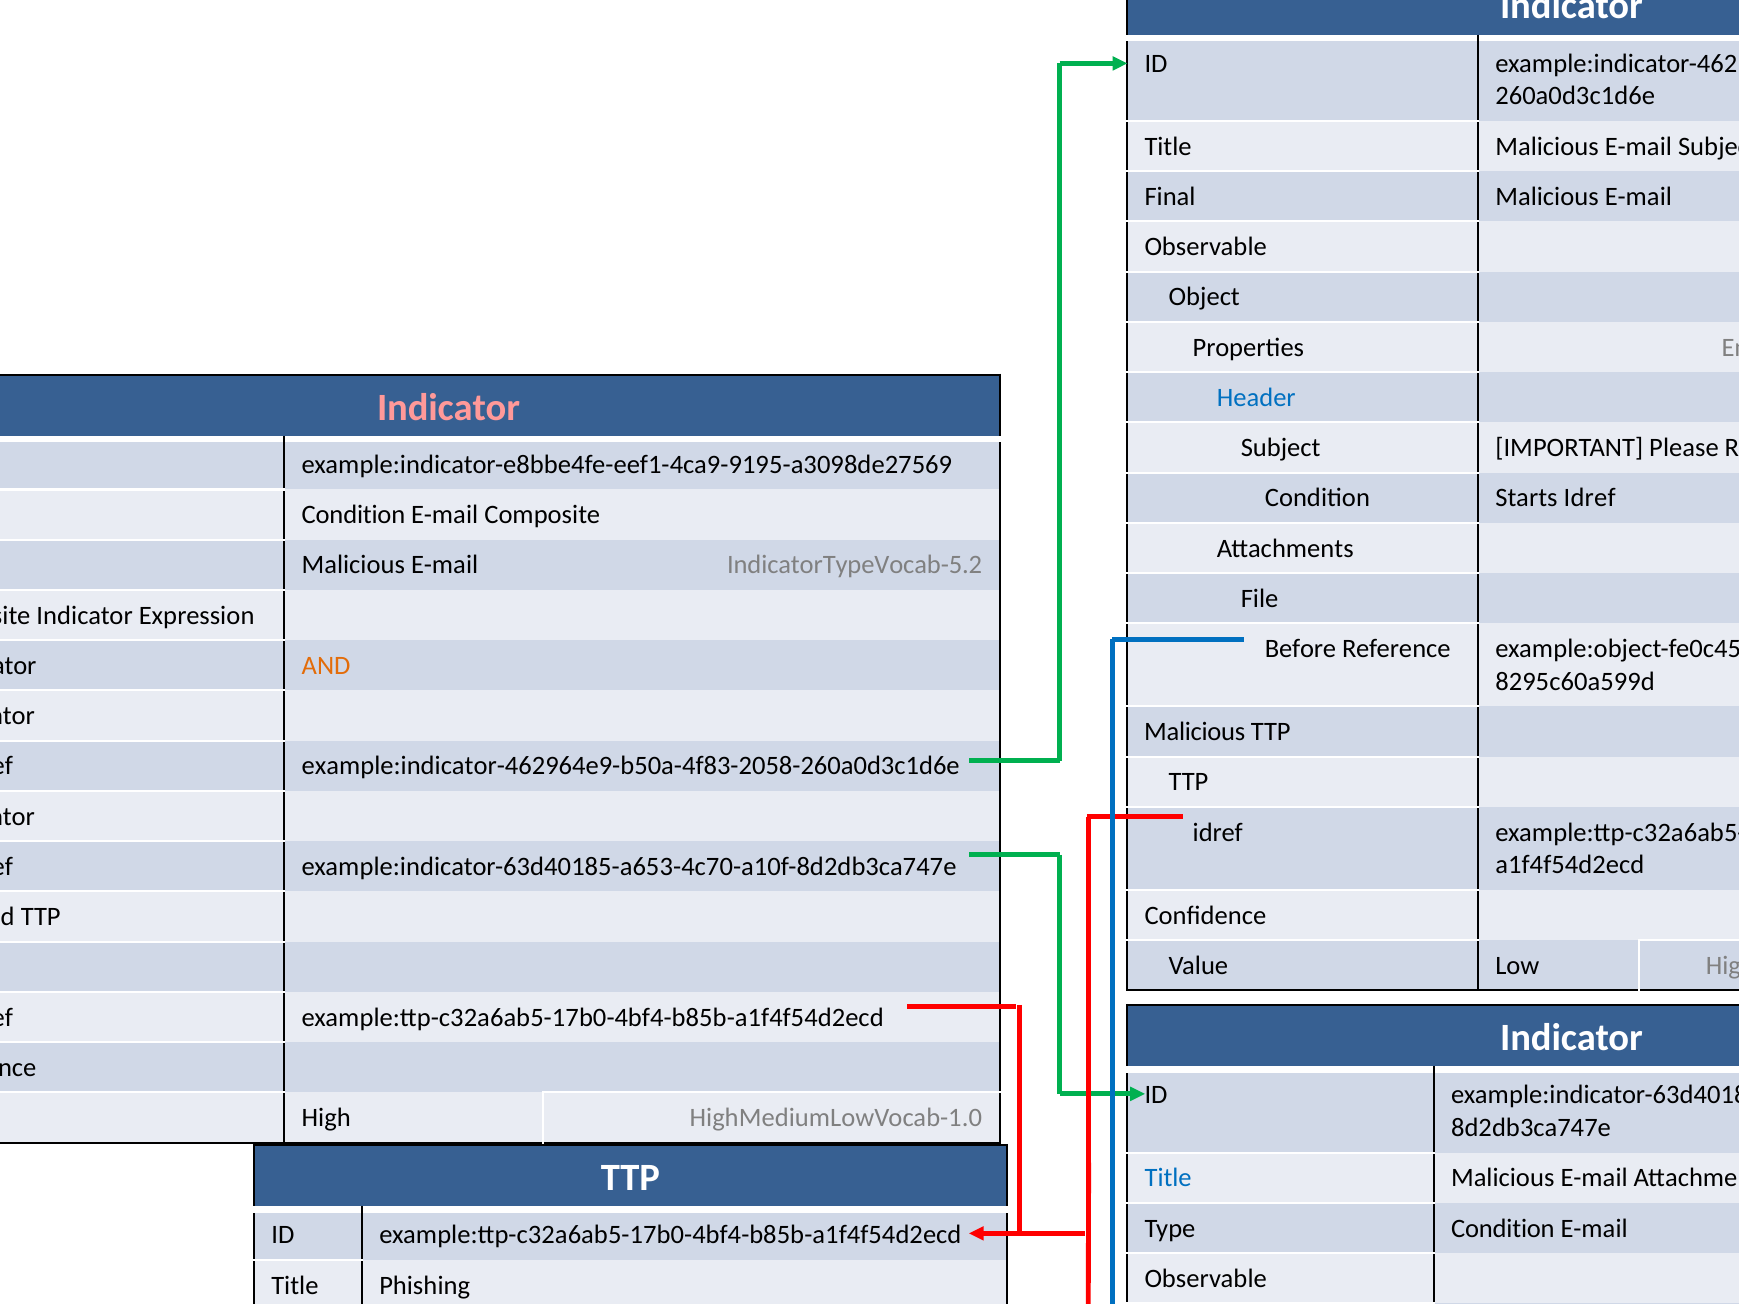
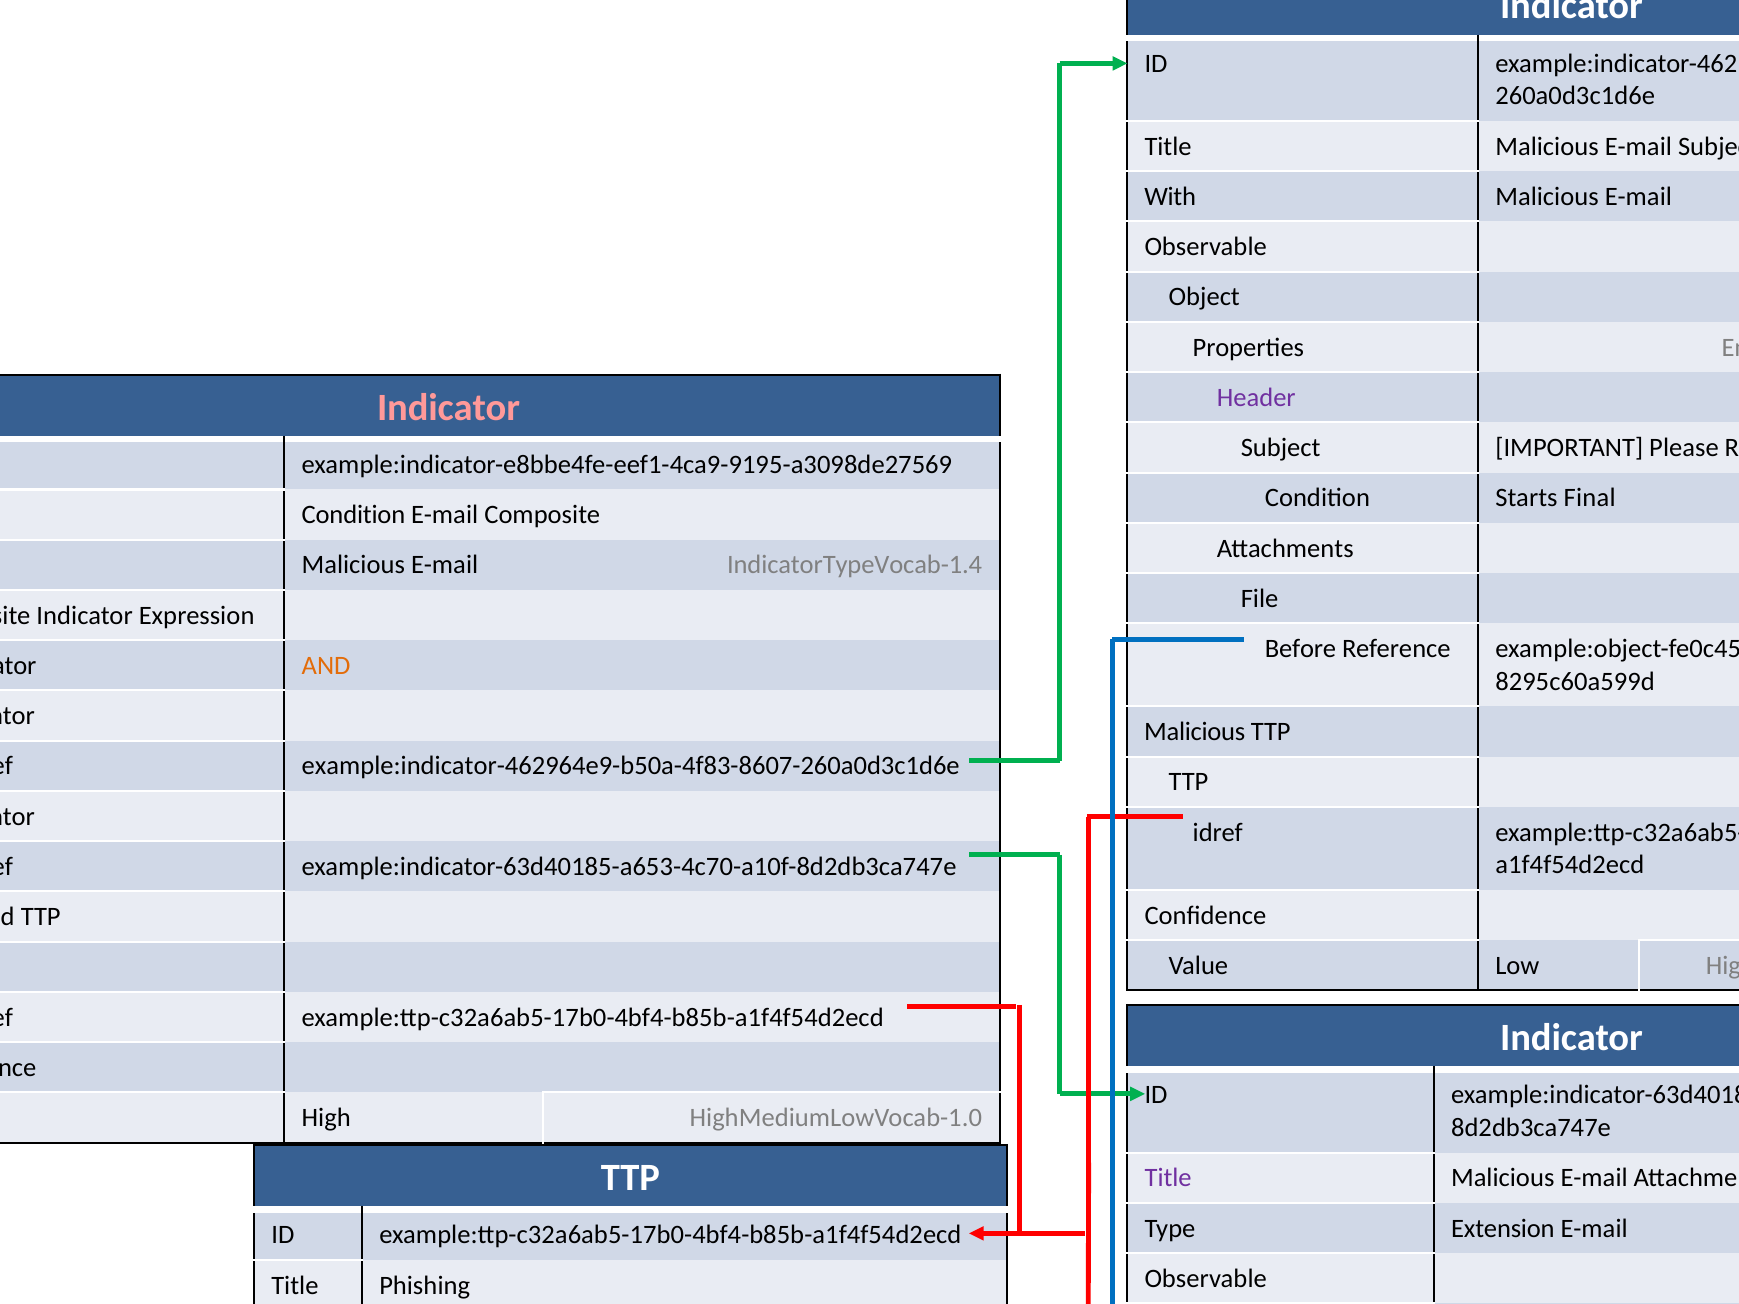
Final at (1170, 197): Final -> With
Header colour: blue -> purple
Starts Idref: Idref -> Final
IndicatorTypeVocab-5.2: IndicatorTypeVocab-5.2 -> IndicatorTypeVocab-1.4
example:indicator-462964e9-b50a-4f83-2058-260a0d3c1d6e: example:indicator-462964e9-b50a-4f83-2058-260a0d3c1d6e -> example:indicator-462964e9-b50a-4f83-8607-260a0d3c1d6e
Title at (1168, 1178) colour: blue -> purple
Type Condition: Condition -> Extension
